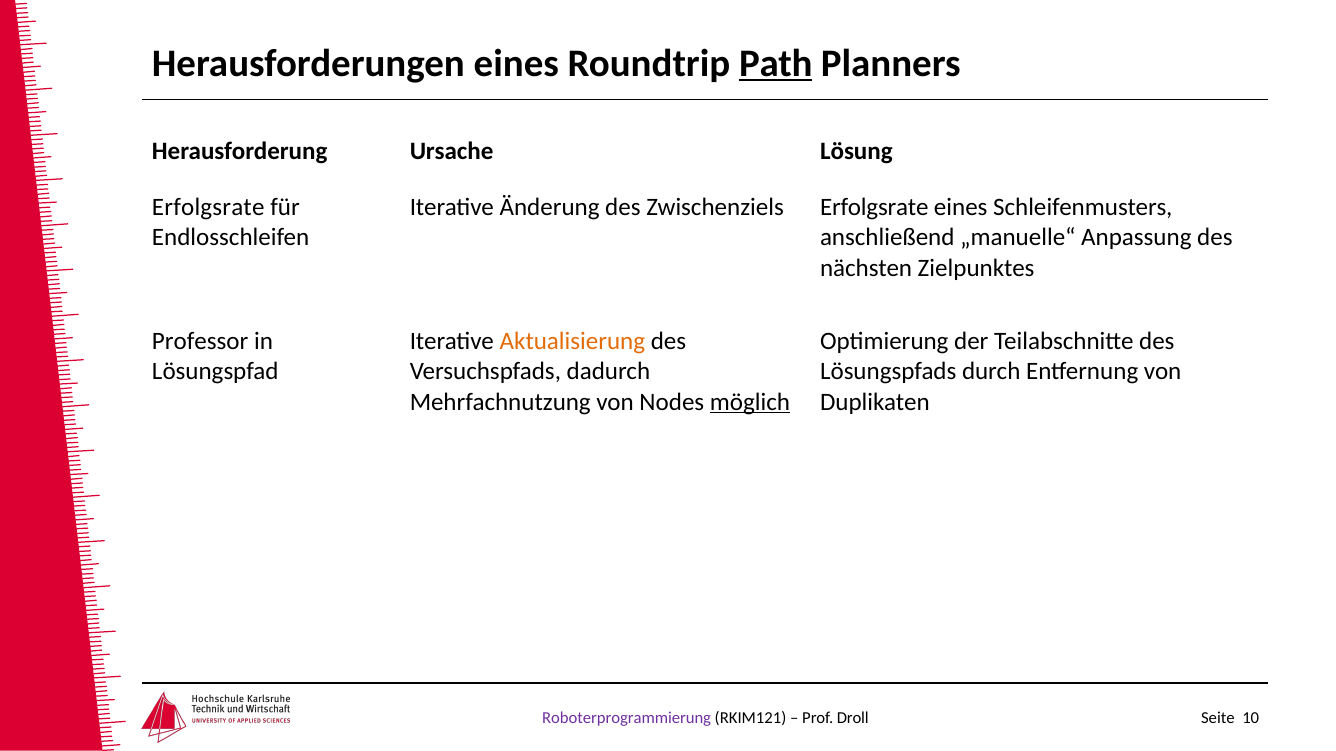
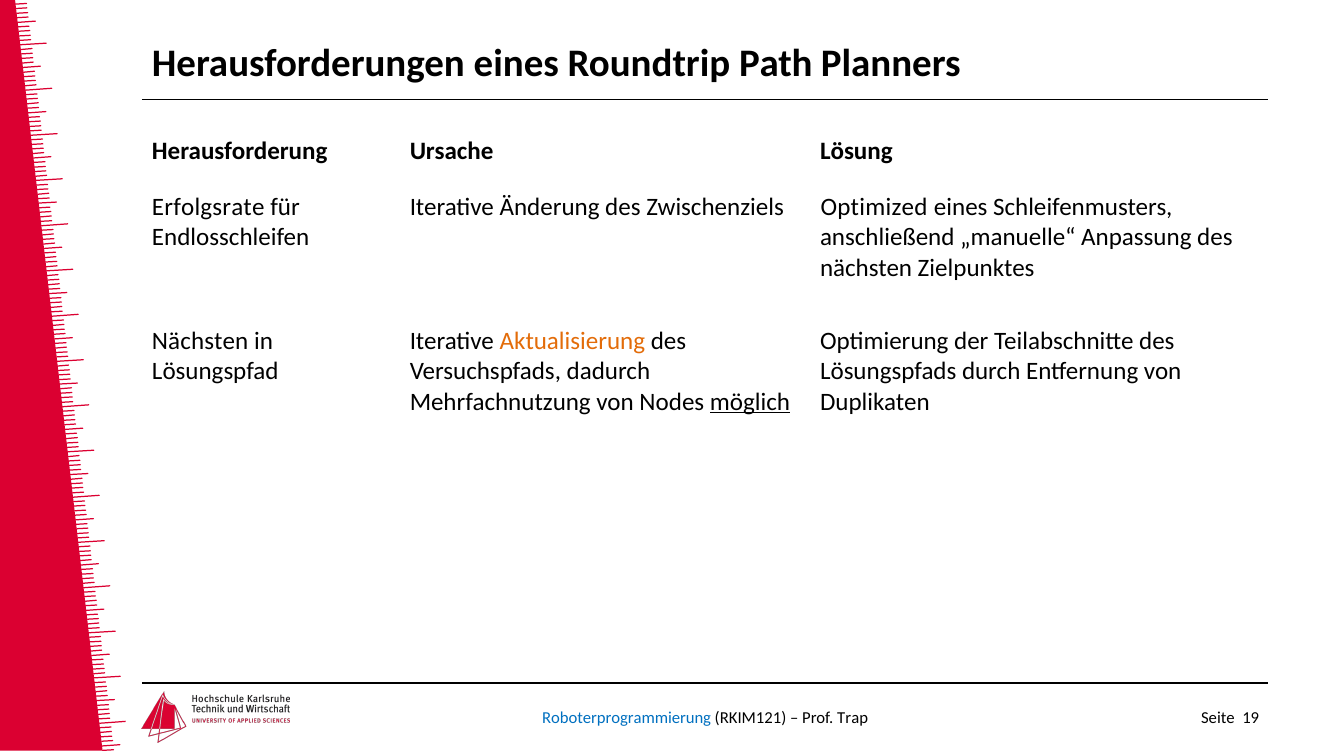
Path underline: present -> none
Zwischenziels Erfolgsrate: Erfolgsrate -> Optimized
Professor at (200, 341): Professor -> Nächsten
Roboterprogrammierung colour: purple -> blue
Droll: Droll -> Trap
10: 10 -> 19
